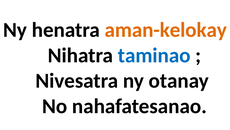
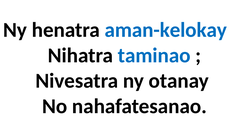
aman-kelokay colour: orange -> blue
